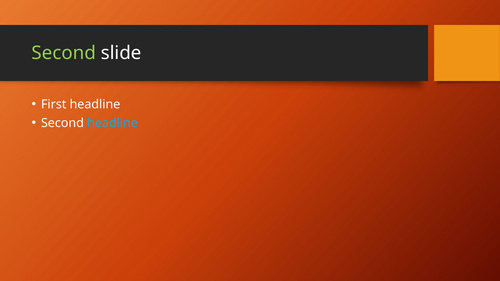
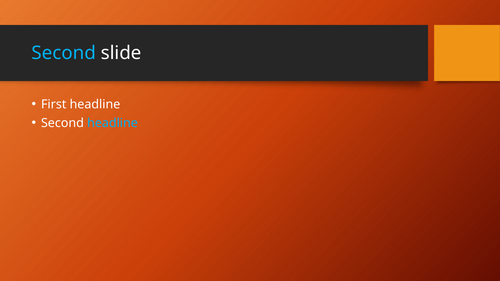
Second at (64, 53) colour: light green -> light blue
